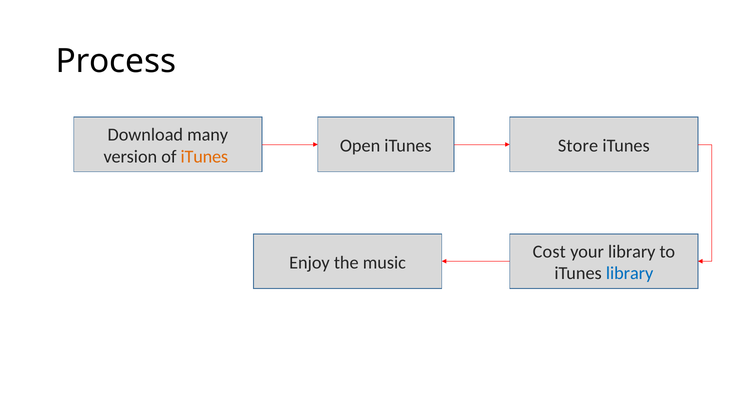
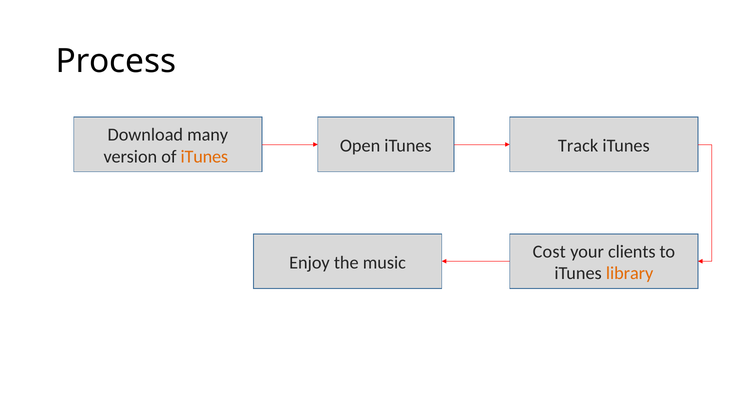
Store: Store -> Track
your library: library -> clients
library at (630, 274) colour: blue -> orange
